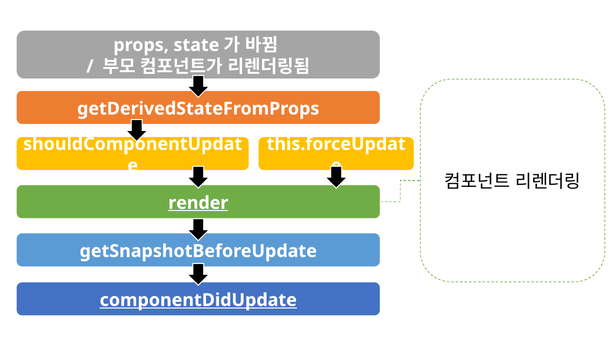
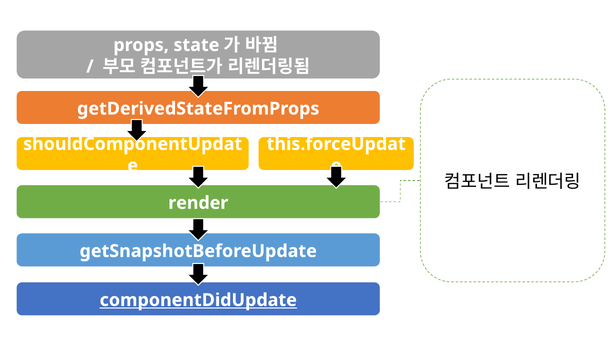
render underline: present -> none
